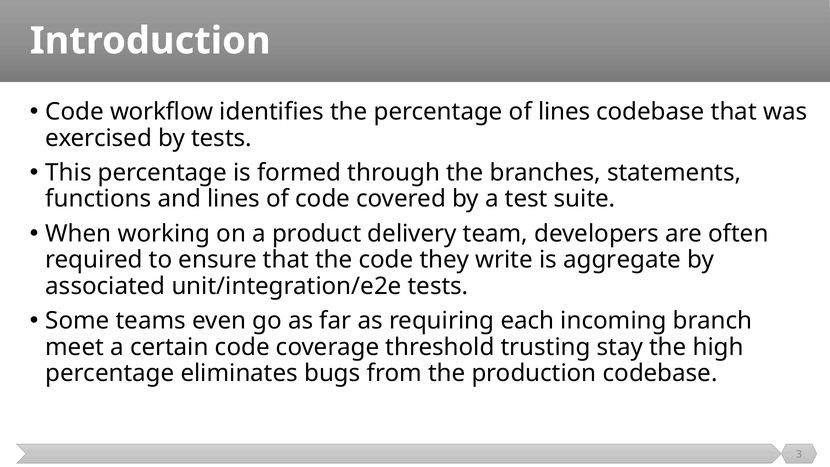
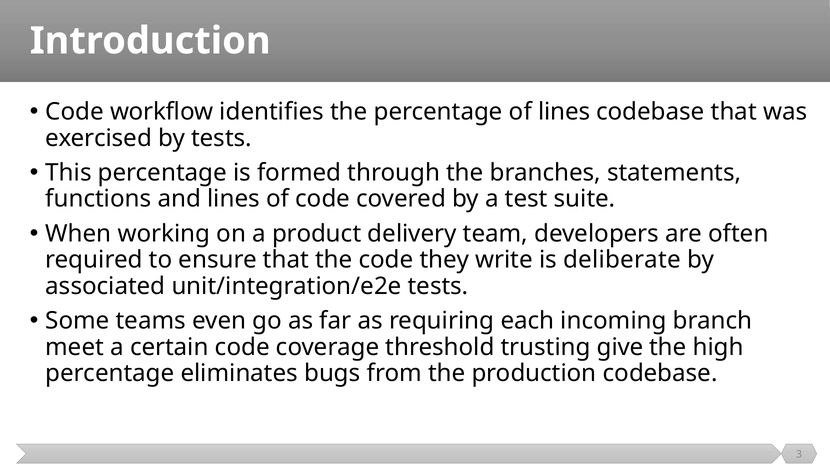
aggregate: aggregate -> deliberate
stay: stay -> give
